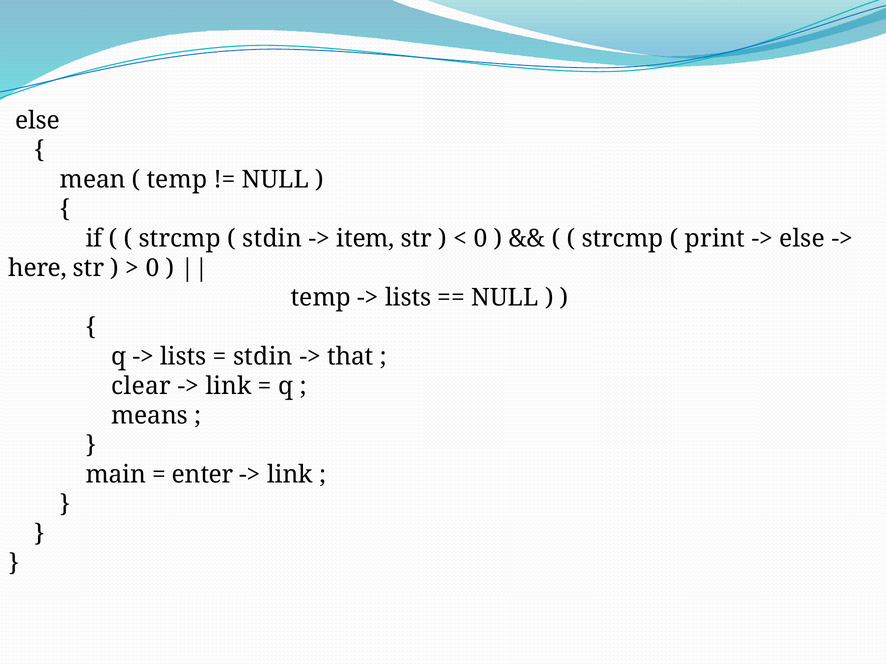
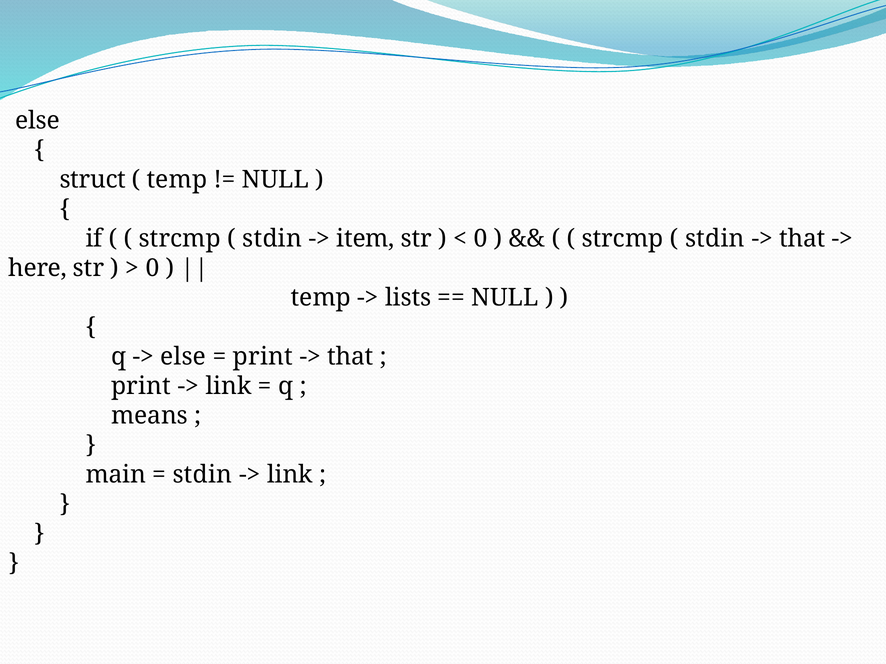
mean: mean -> struct
print at (715, 239): print -> stdin
else at (802, 239): else -> that
lists at (183, 357): lists -> else
stdin at (263, 357): stdin -> print
clear at (141, 386): clear -> print
enter at (203, 475): enter -> stdin
